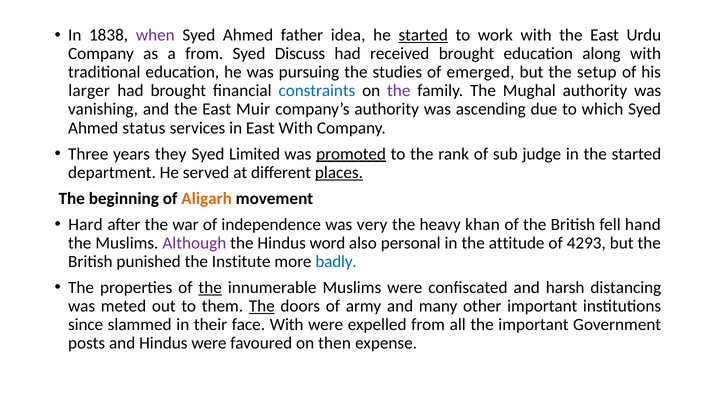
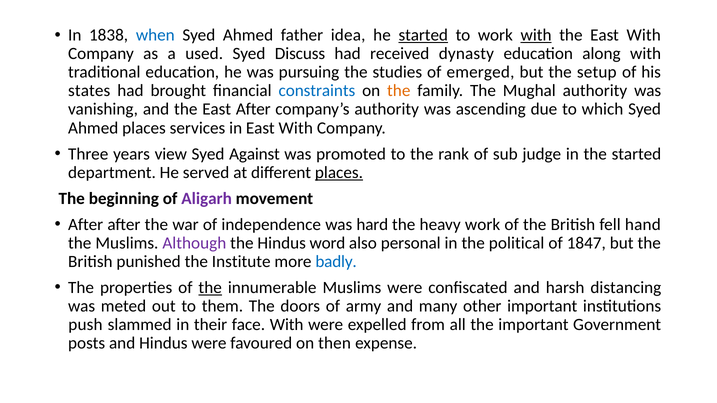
when colour: purple -> blue
with at (536, 35) underline: none -> present
the East Urdu: Urdu -> With
a from: from -> used
received brought: brought -> dynasty
larger: larger -> states
the at (399, 91) colour: purple -> orange
East Muir: Muir -> After
Ahmed status: status -> places
they: they -> view
Limited: Limited -> Against
promoted underline: present -> none
Aligarh colour: orange -> purple
Hard at (86, 225): Hard -> After
very: very -> hard
heavy khan: khan -> work
attitude: attitude -> political
4293: 4293 -> 1847
The at (262, 306) underline: present -> none
since: since -> push
